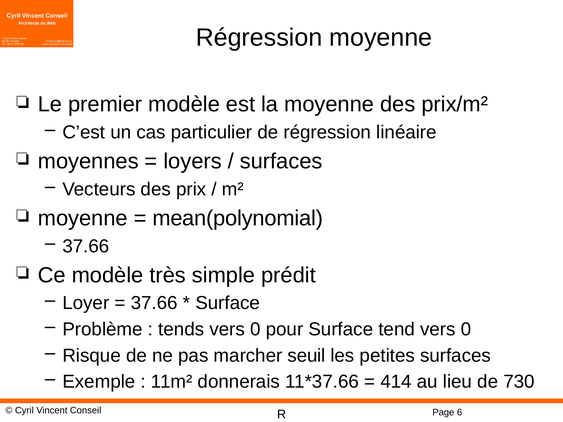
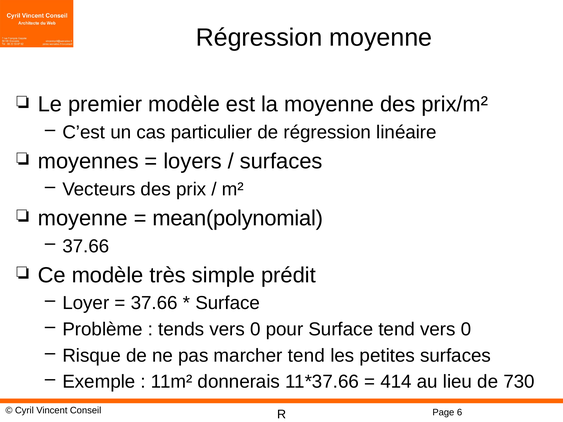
marcher seuil: seuil -> tend
